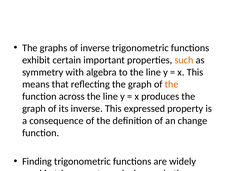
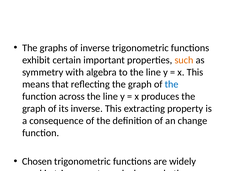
the at (172, 84) colour: orange -> blue
expressed: expressed -> extracting
Finding: Finding -> Chosen
